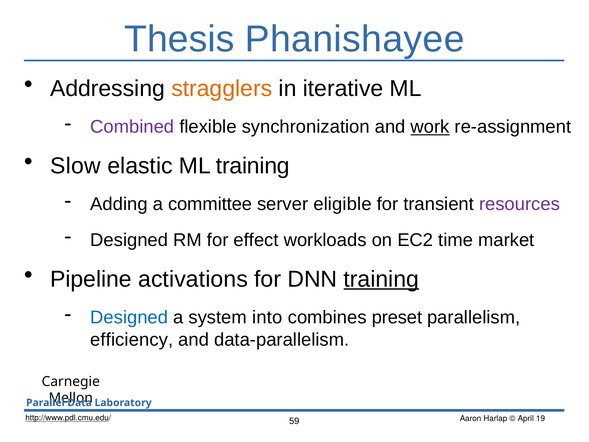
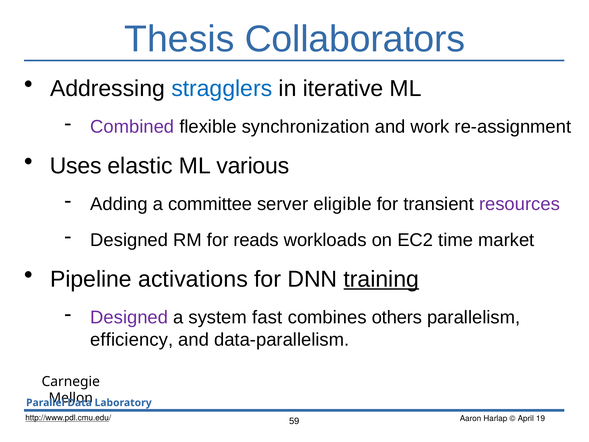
Phanishayee: Phanishayee -> Collaborators
stragglers colour: orange -> blue
work underline: present -> none
Slow: Slow -> Uses
ML training: training -> various
effect: effect -> reads
Designed at (129, 317) colour: blue -> purple
into: into -> fast
preset: preset -> others
